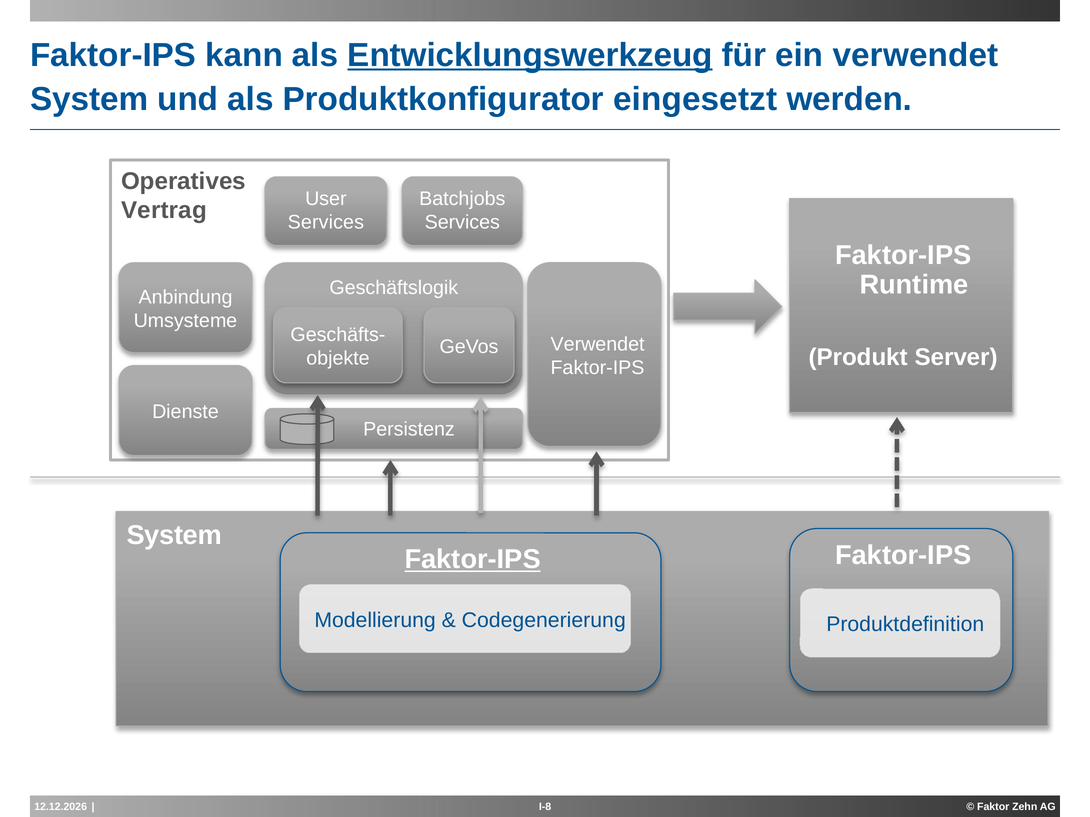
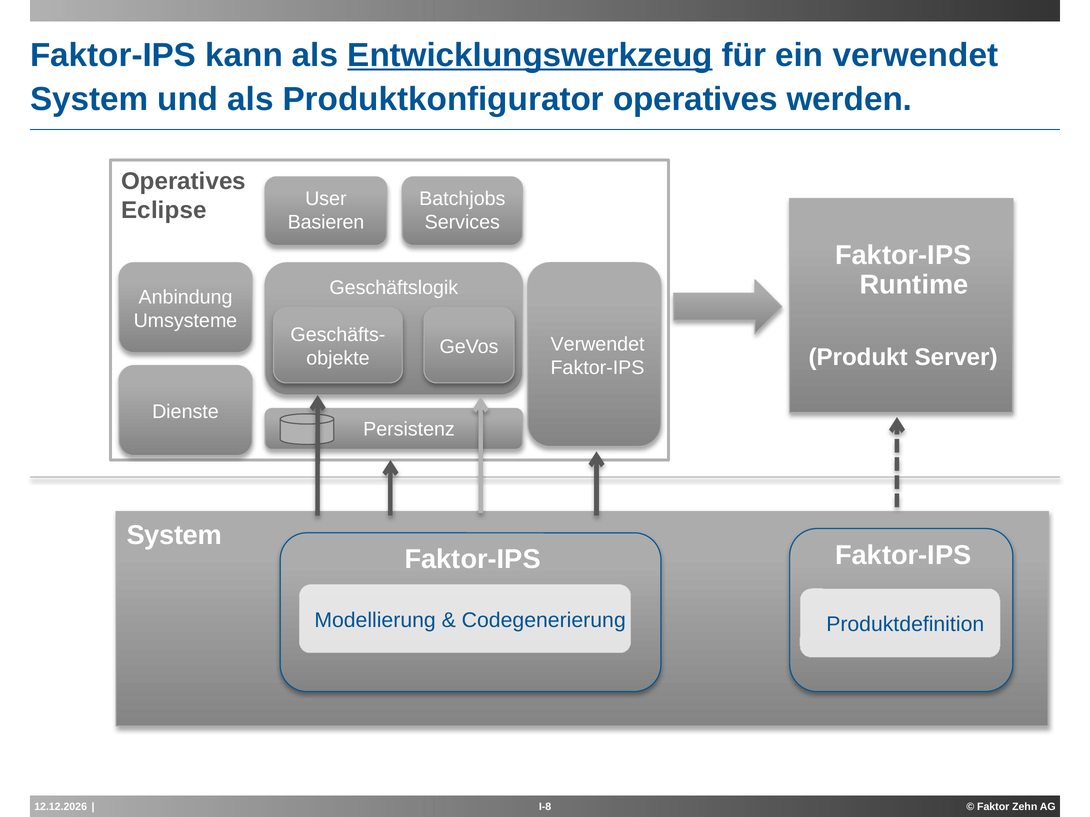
Produktkonfigurator eingesetzt: eingesetzt -> operatives
Vertrag: Vertrag -> Eclipse
Services at (326, 223): Services -> Basieren
Faktor-IPS at (473, 560) underline: present -> none
